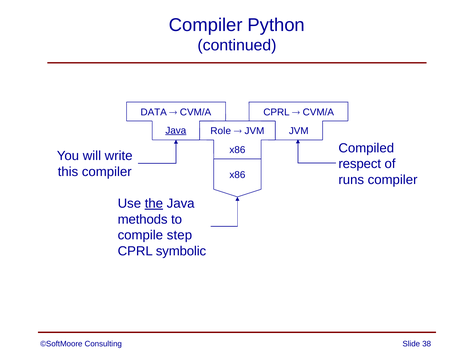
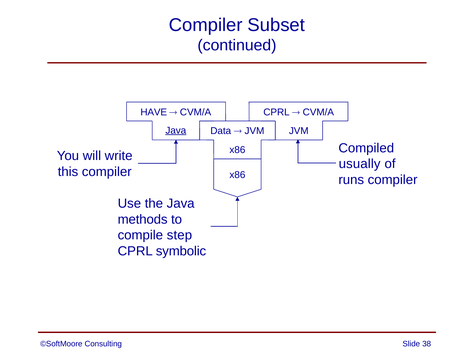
Python: Python -> Subset
DATA: DATA -> HAVE
Role: Role -> Data
respect: respect -> usually
the underline: present -> none
